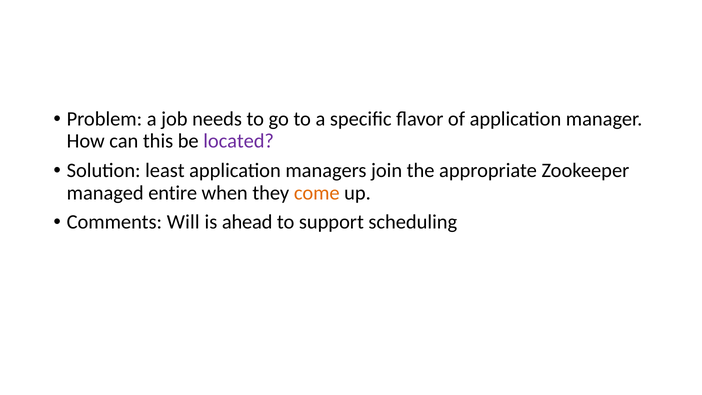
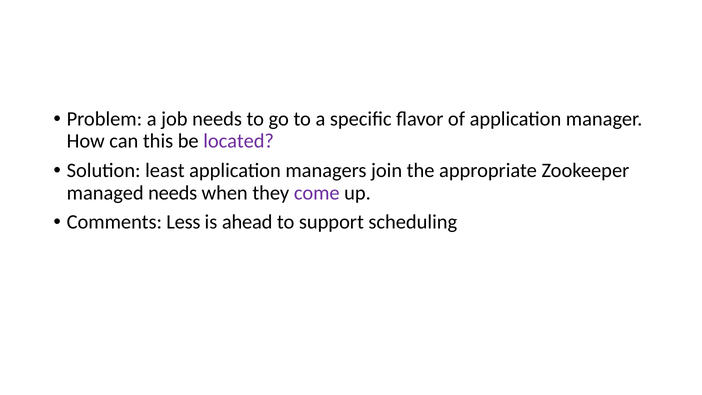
managed entire: entire -> needs
come colour: orange -> purple
Will: Will -> Less
